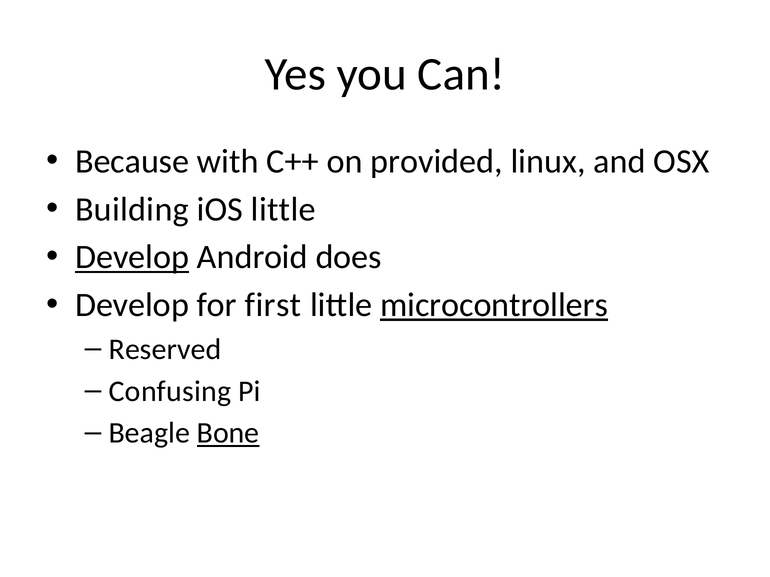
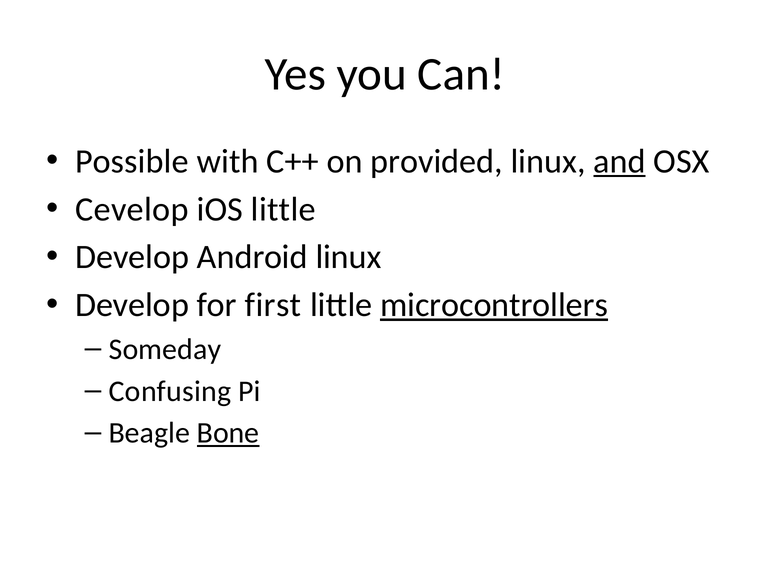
Because: Because -> Possible
and underline: none -> present
Building: Building -> Cevelop
Develop at (132, 257) underline: present -> none
Android does: does -> linux
Reserved: Reserved -> Someday
